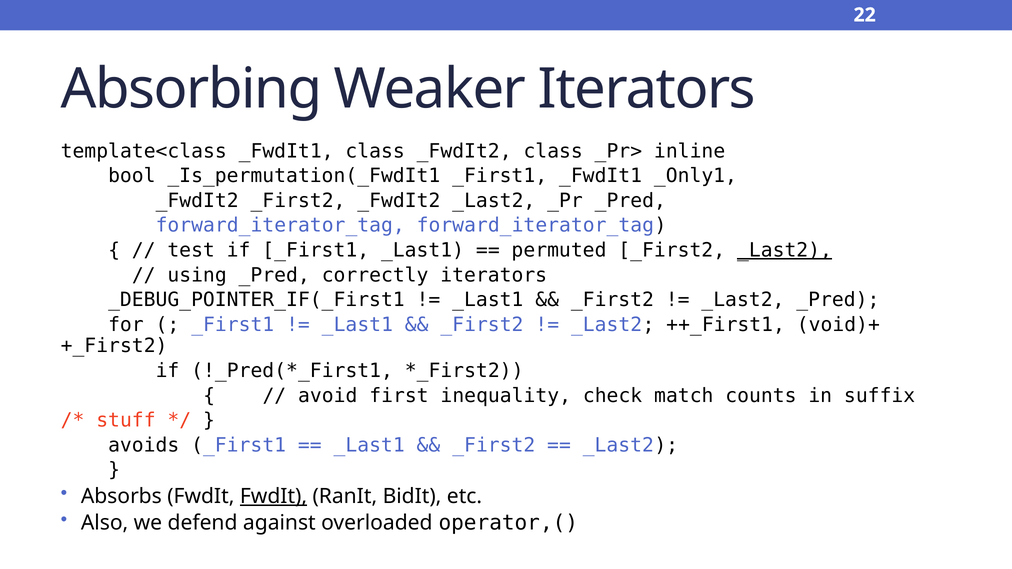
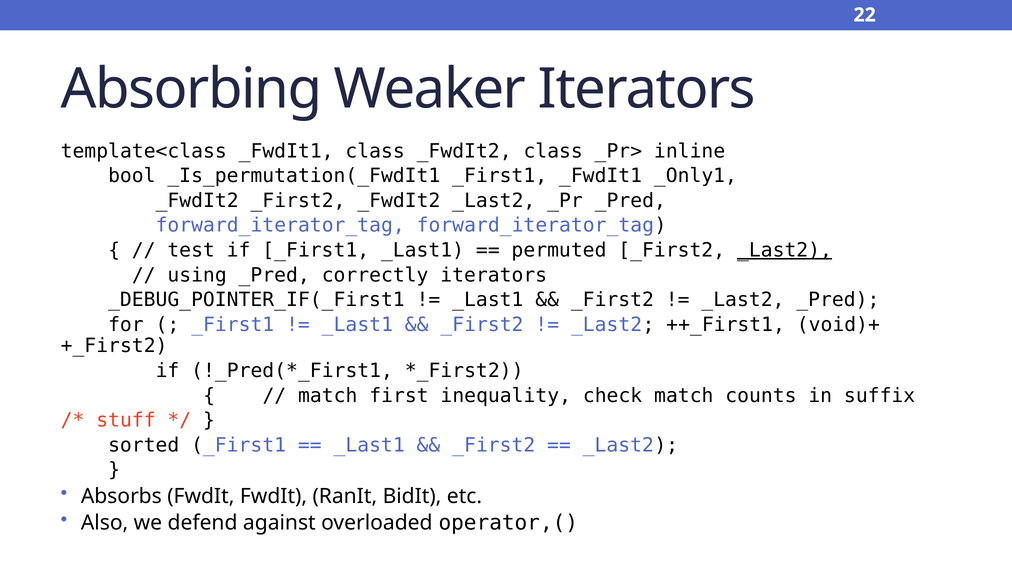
avoid at (328, 396): avoid -> match
avoids: avoids -> sorted
FwdIt at (273, 496) underline: present -> none
